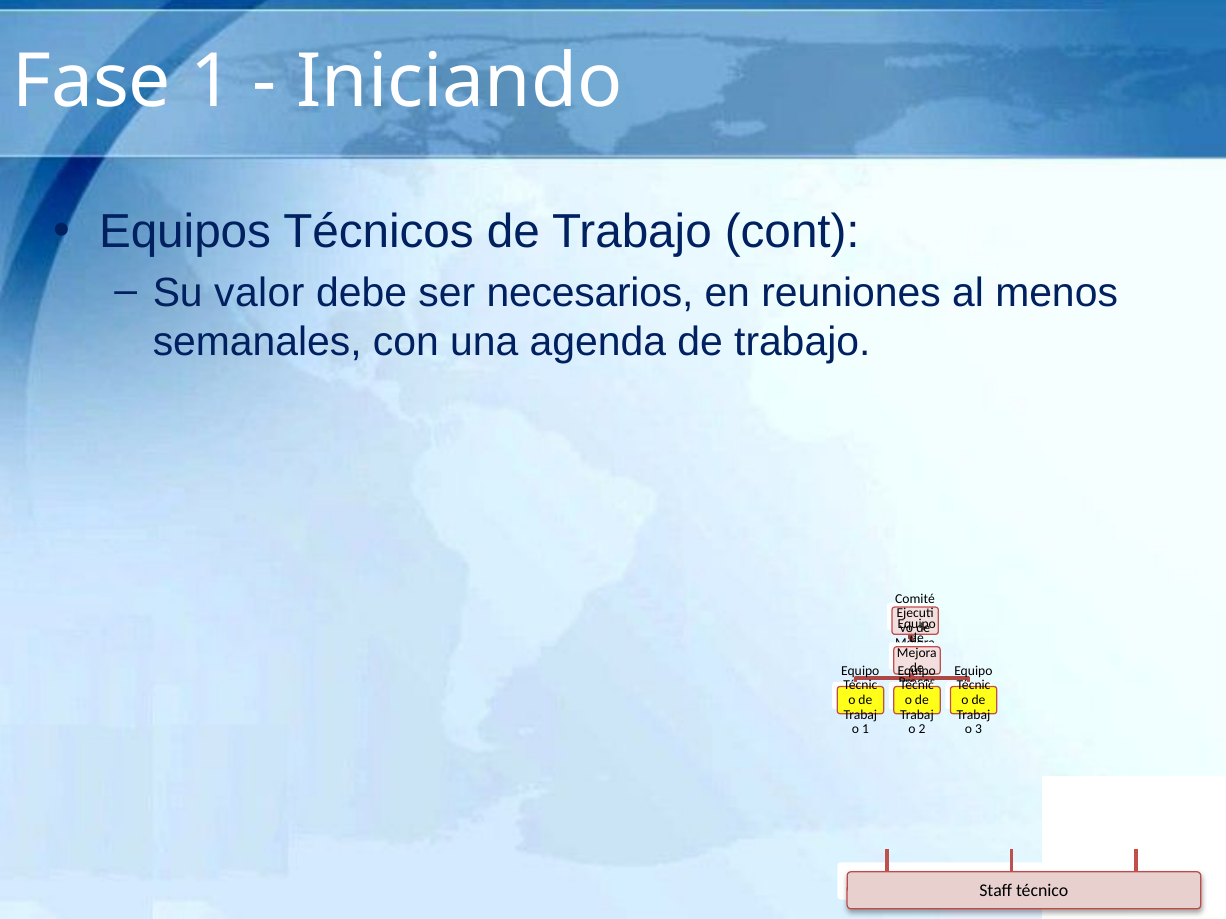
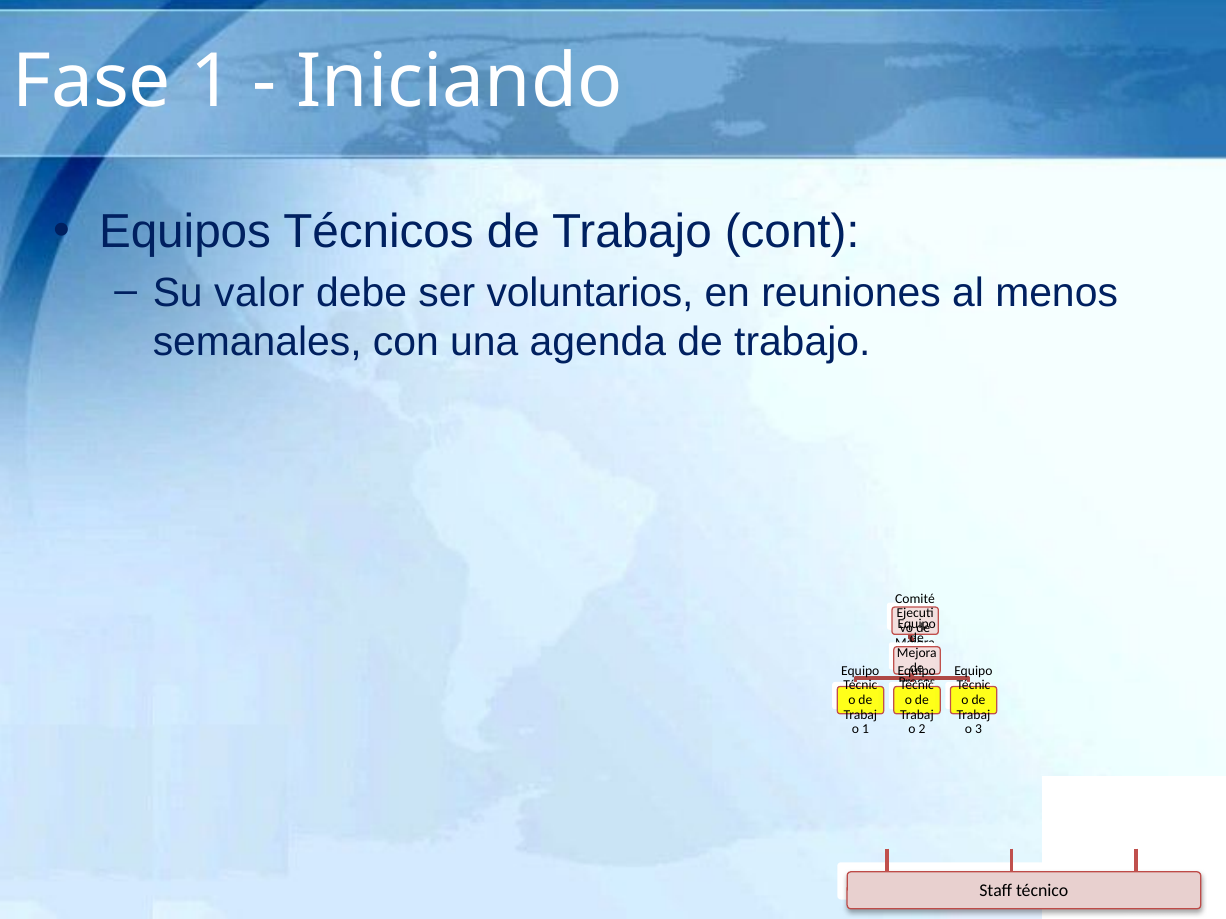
necesarios: necesarios -> voluntarios
